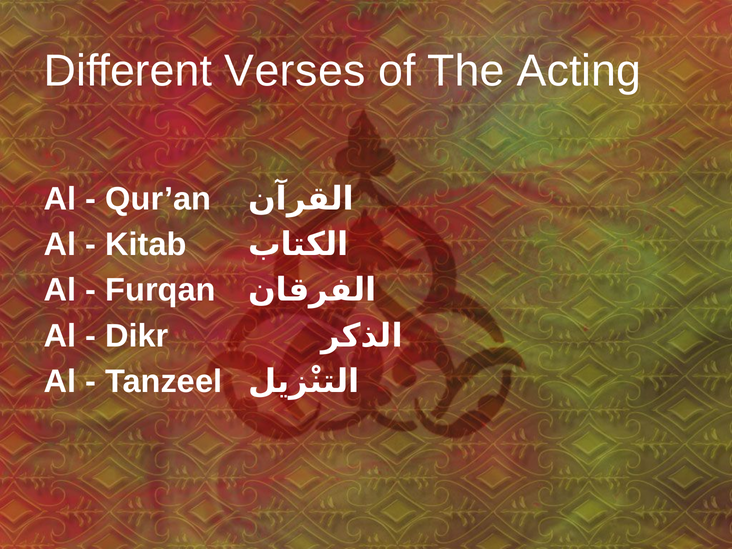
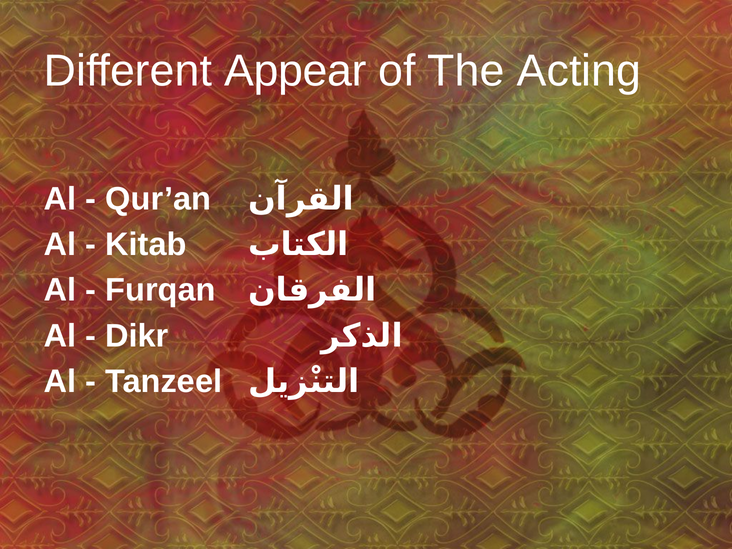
Verses: Verses -> Appear
